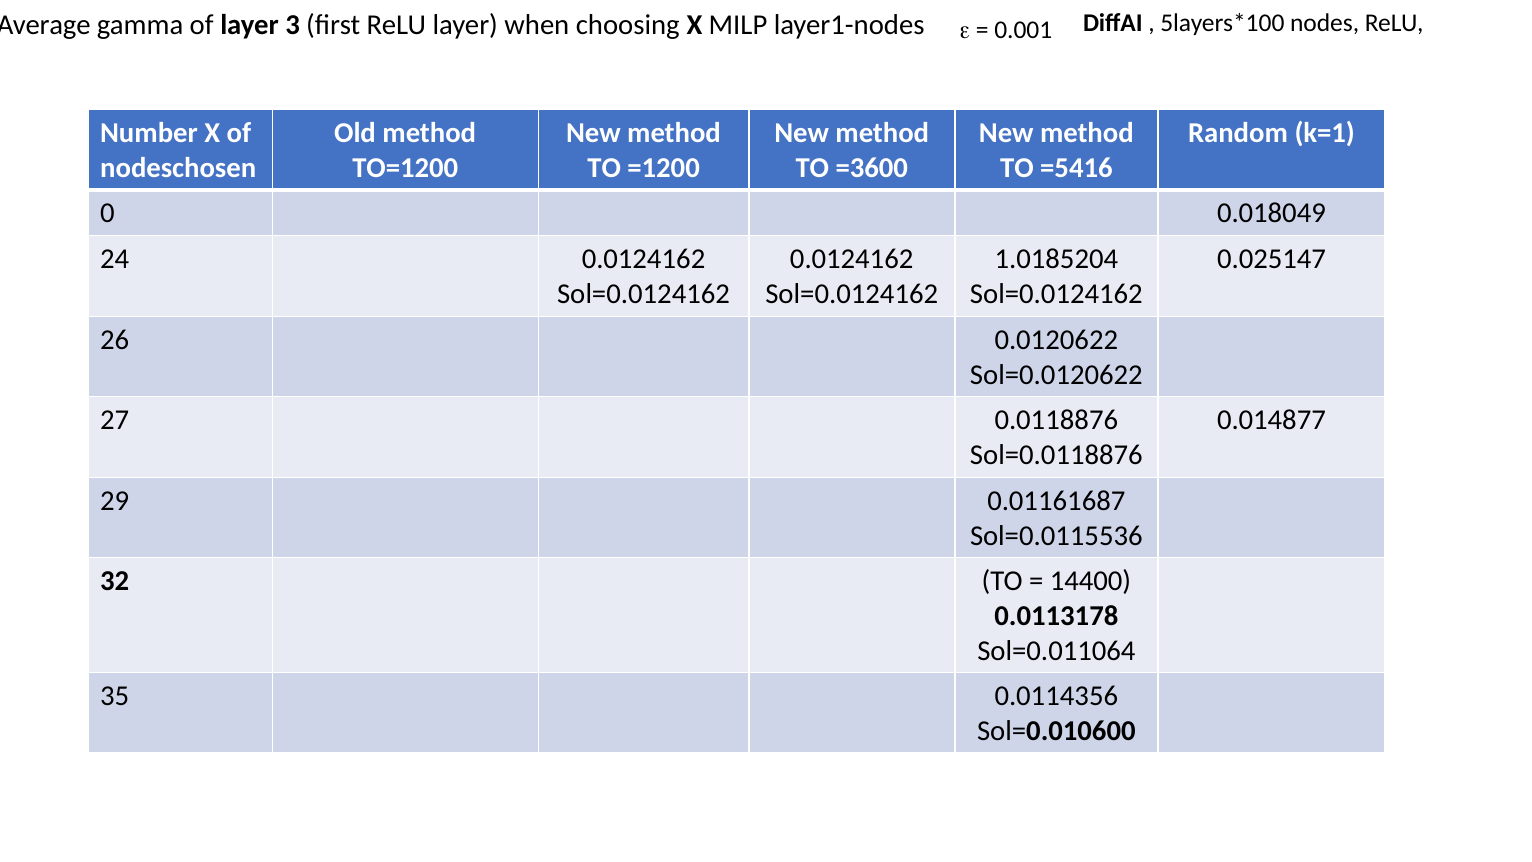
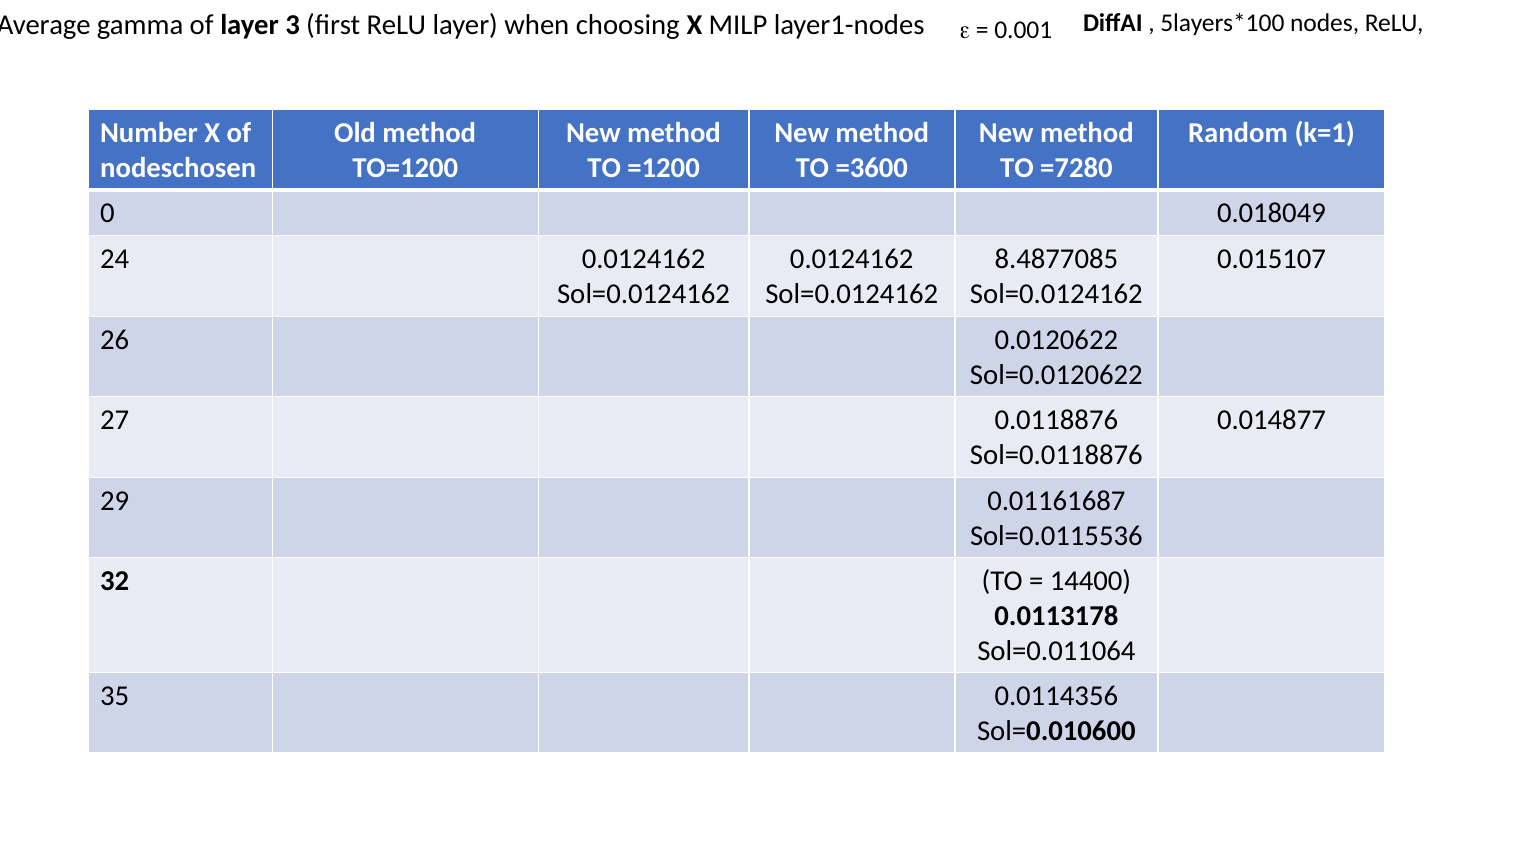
=5416: =5416 -> =7280
1.0185204: 1.0185204 -> 8.4877085
0.025147: 0.025147 -> 0.015107
